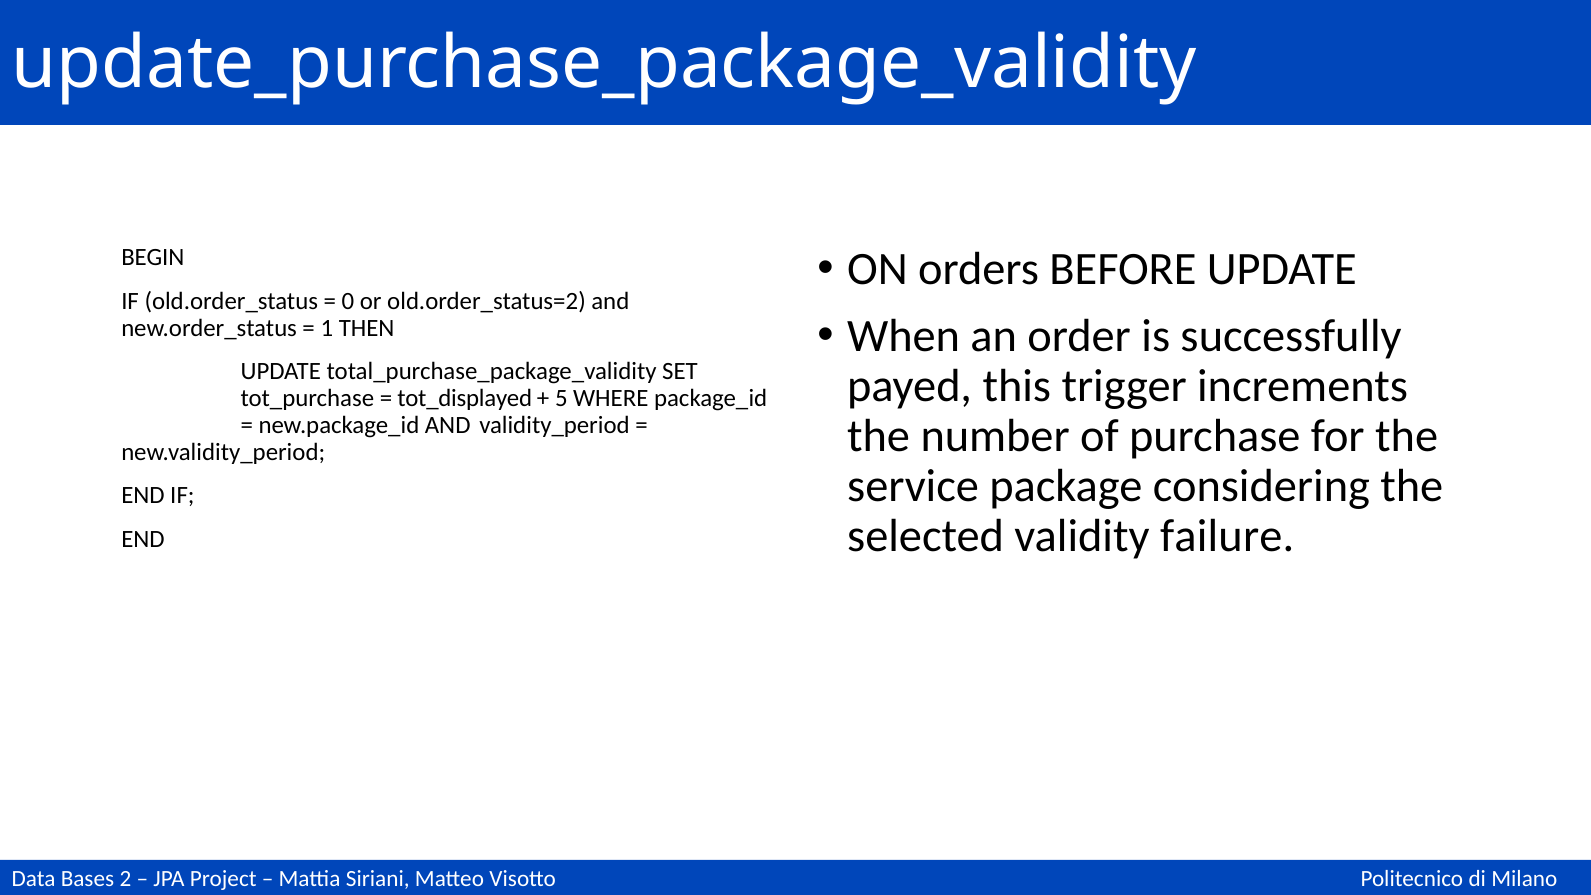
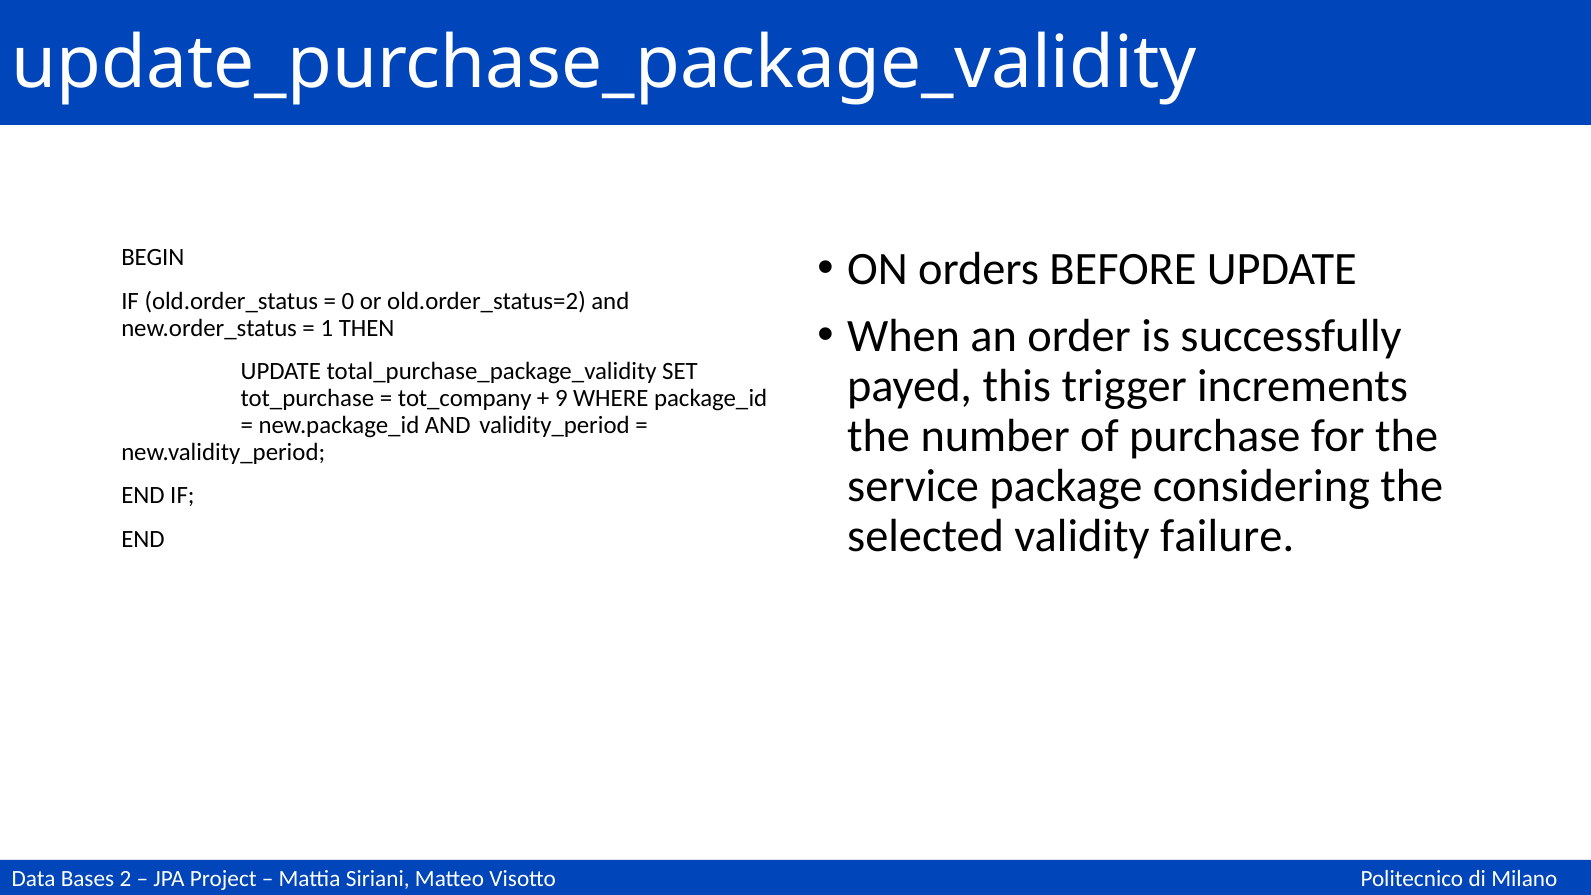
tot_displayed: tot_displayed -> tot_company
5: 5 -> 9
